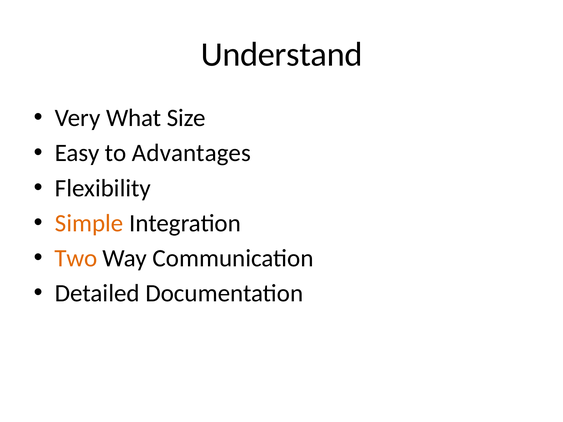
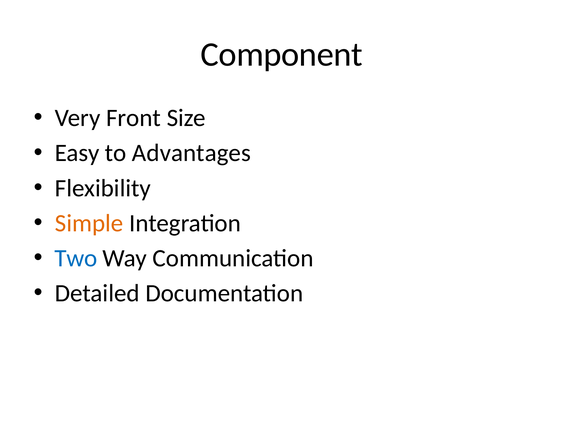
Understand: Understand -> Component
What: What -> Front
Two colour: orange -> blue
